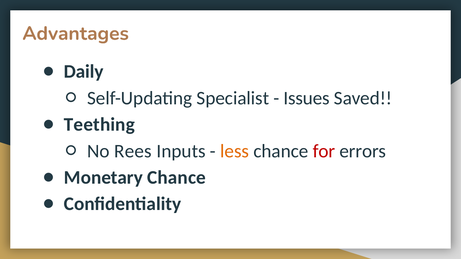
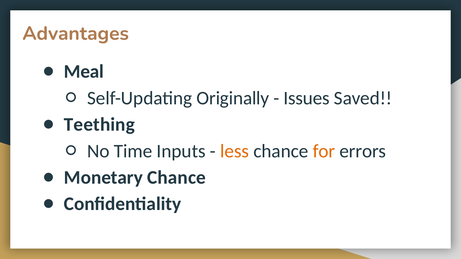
Daily: Daily -> Meal
Specialist: Specialist -> Originally
Rees: Rees -> Time
for colour: red -> orange
